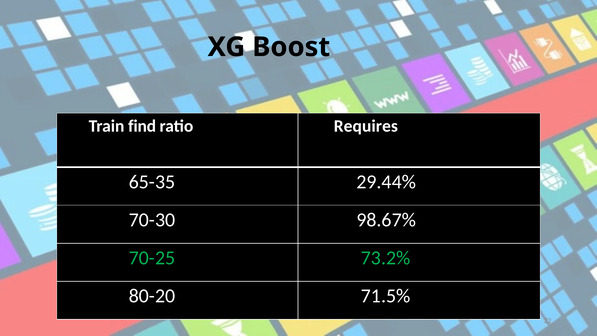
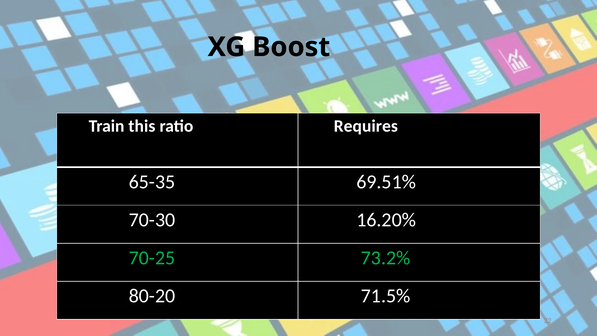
find: find -> this
29.44%: 29.44% -> 69.51%
98.67%: 98.67% -> 16.20%
